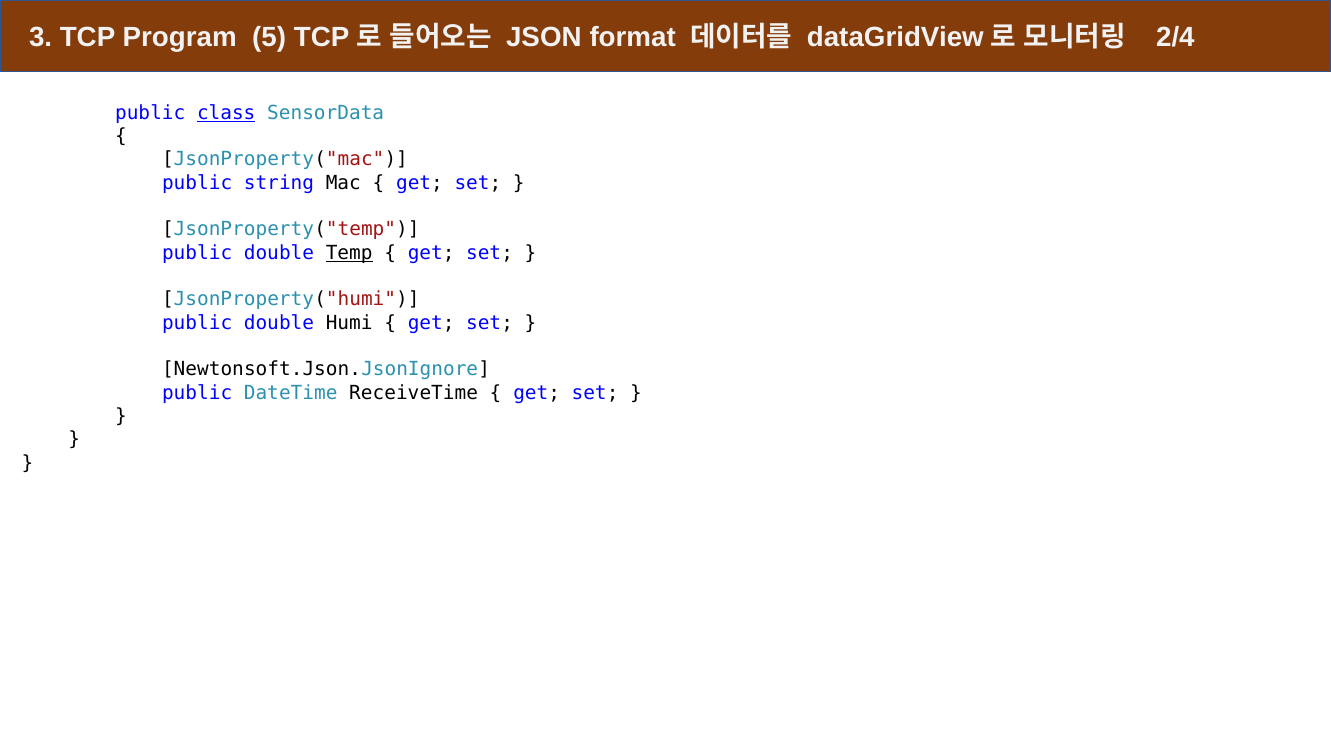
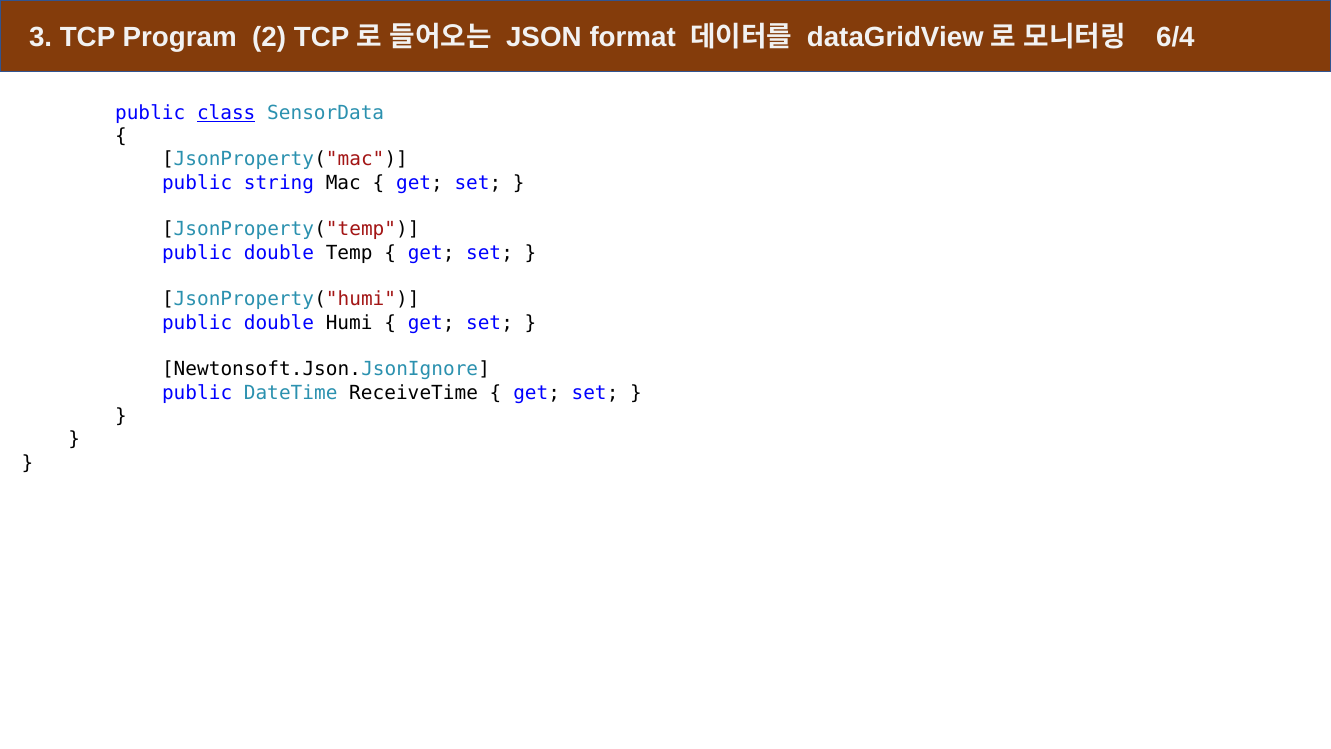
5: 5 -> 2
2/4: 2/4 -> 6/4
Temp underline: present -> none
